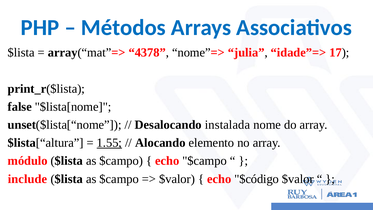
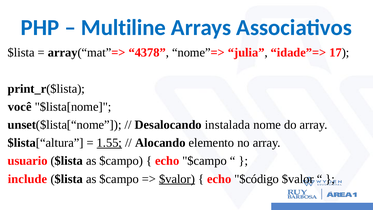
Métodos: Métodos -> Multiline
false: false -> você
módulo: módulo -> usuario
$valor at (177, 179) underline: none -> present
